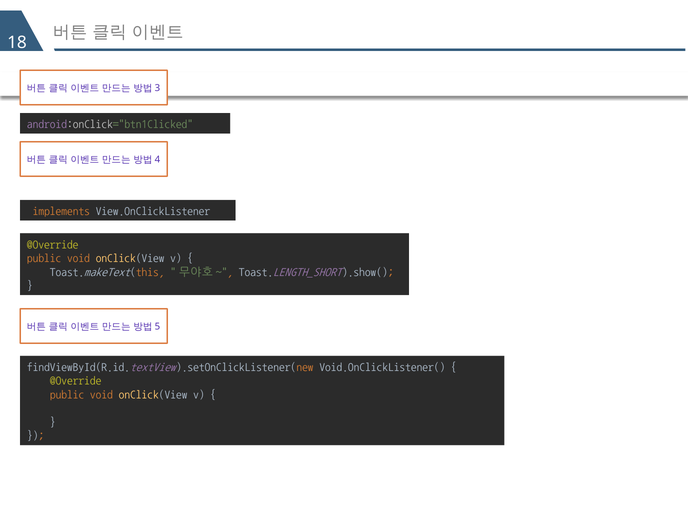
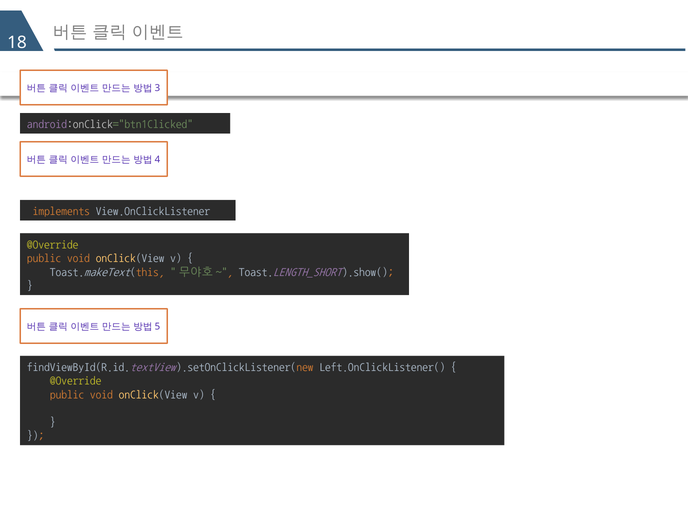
Void.OnClickListener(: Void.OnClickListener( -> Left.OnClickListener(
